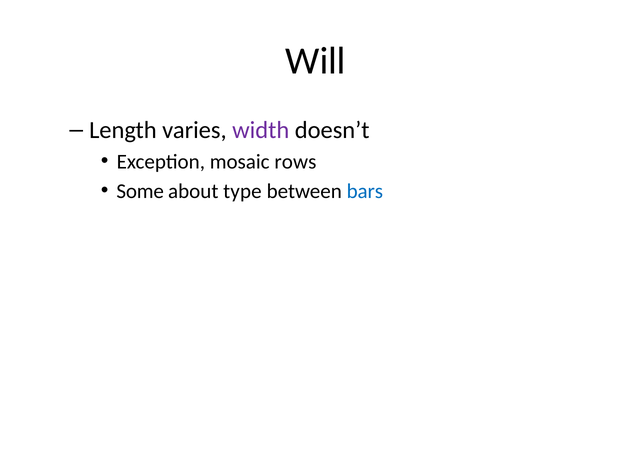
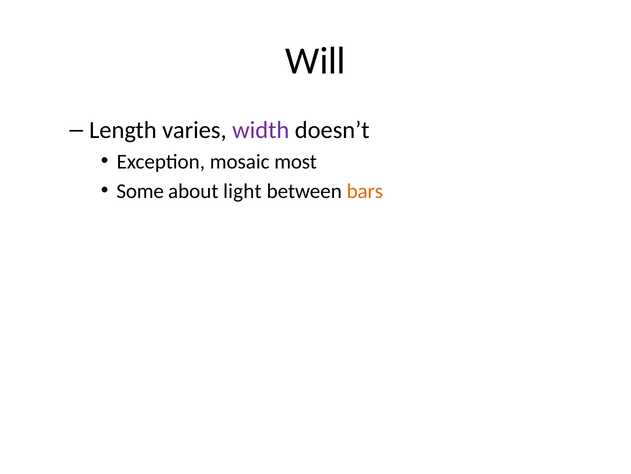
rows: rows -> most
type: type -> light
bars colour: blue -> orange
